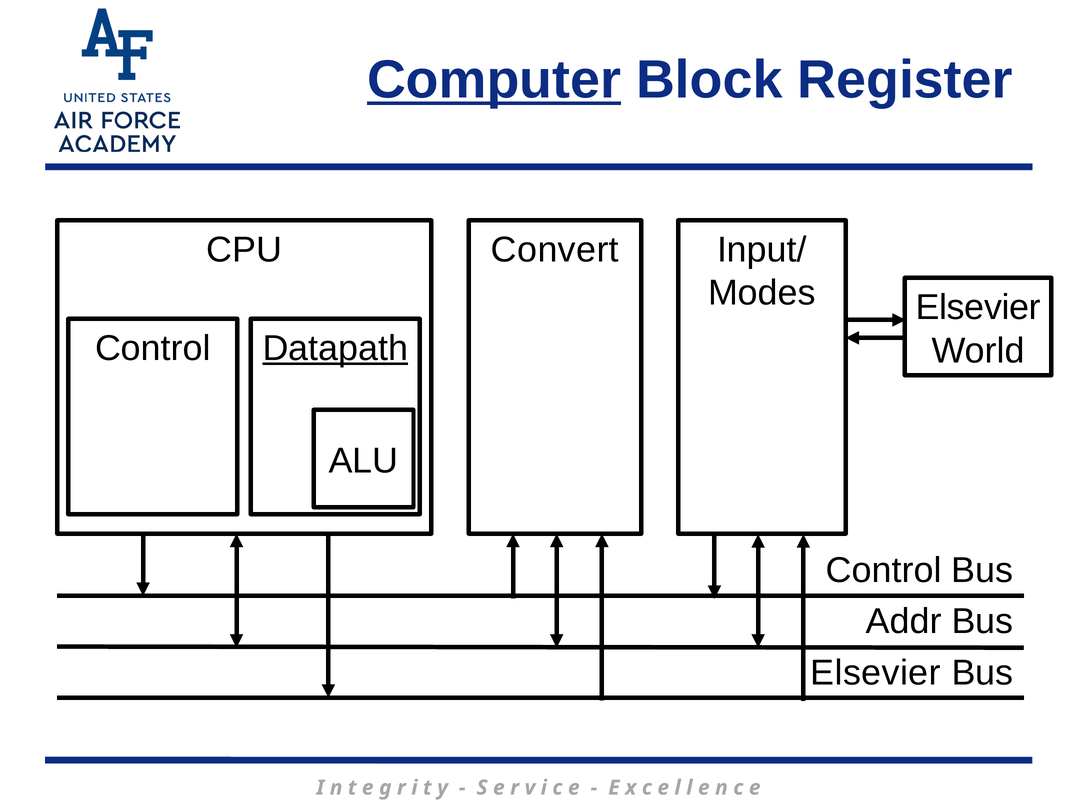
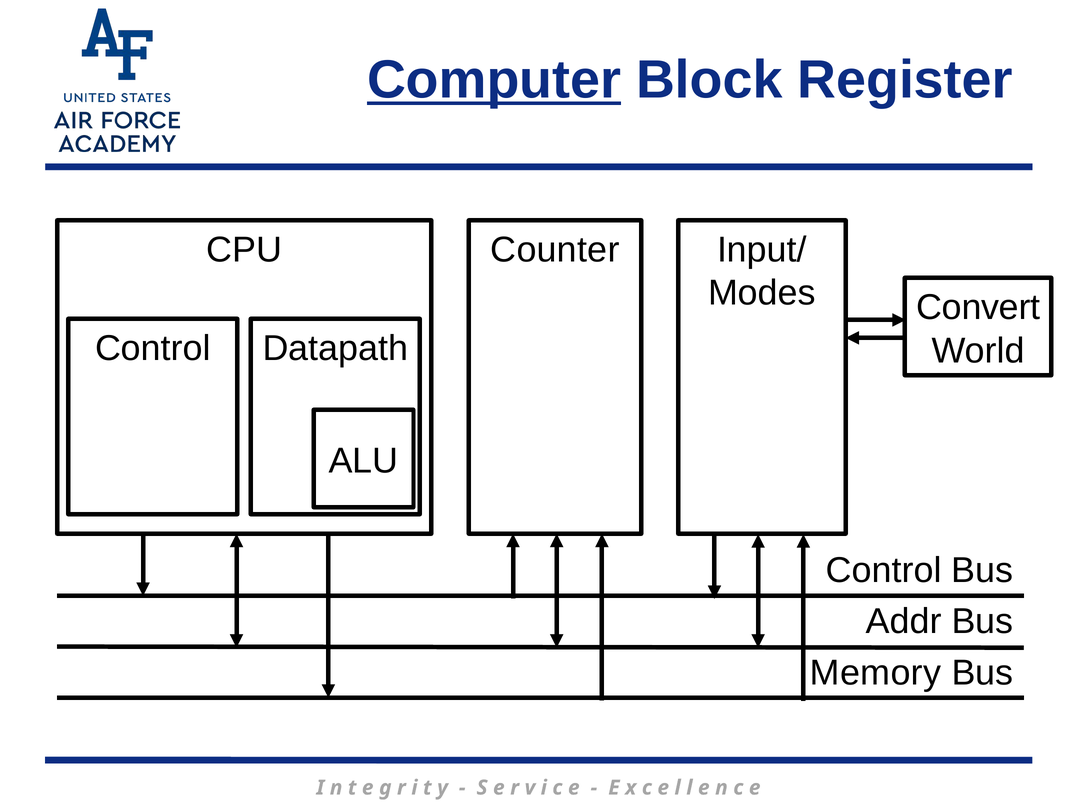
Convert: Convert -> Counter
Elsevier at (978, 307): Elsevier -> Convert
Datapath underline: present -> none
Elsevier at (876, 673): Elsevier -> Memory
